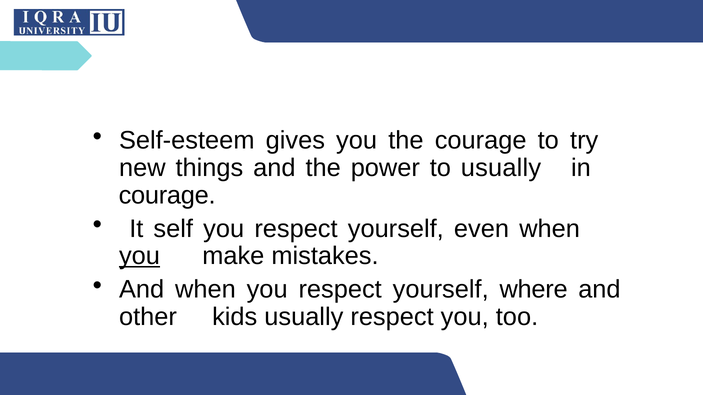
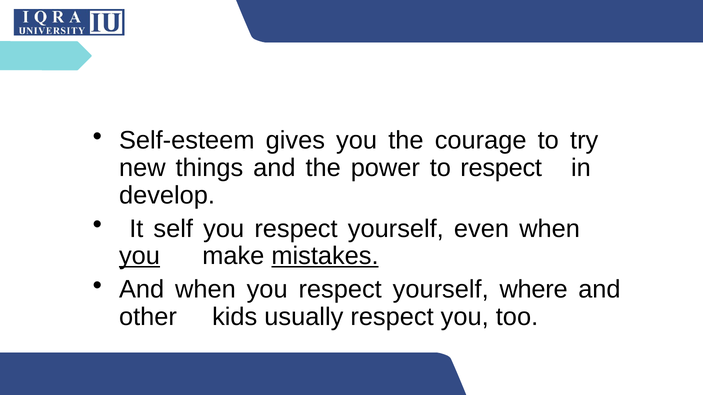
to usually: usually -> respect
courage at (167, 195): courage -> develop
mistakes underline: none -> present
